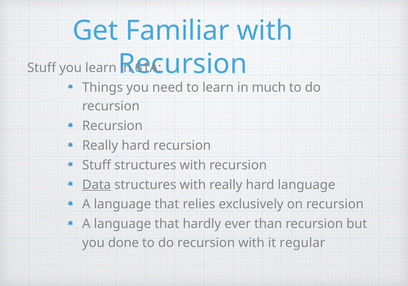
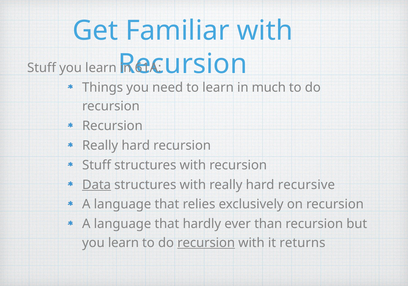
hard language: language -> recursive
done at (123, 242): done -> learn
recursion at (206, 242) underline: none -> present
regular: regular -> returns
